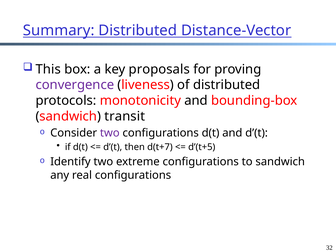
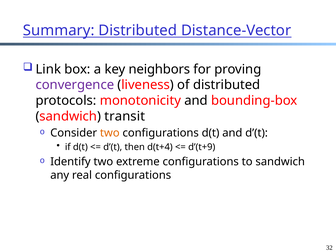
This: This -> Link
proposals: proposals -> neighbors
two at (110, 133) colour: purple -> orange
d(t+7: d(t+7 -> d(t+4
d’(t+5: d’(t+5 -> d’(t+9
